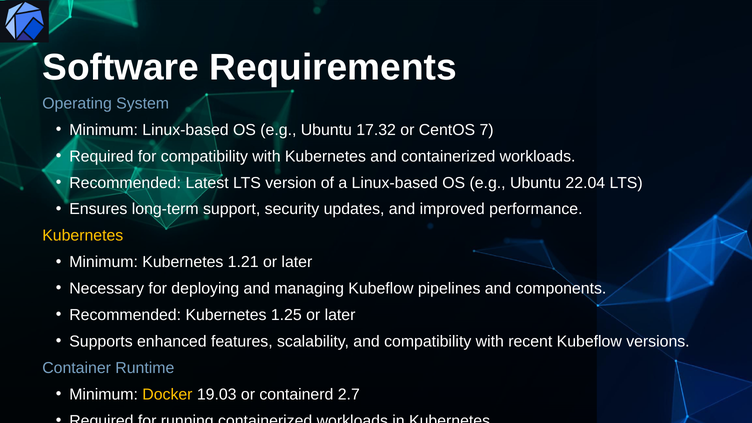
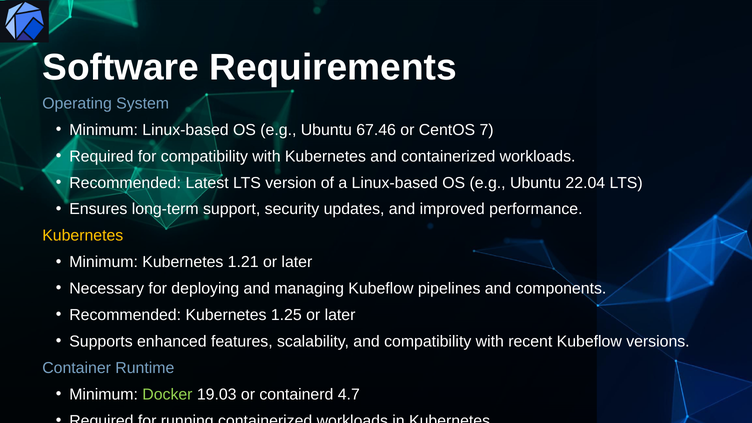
17.32: 17.32 -> 67.46
Docker at (167, 394) colour: yellow -> light green
2.7: 2.7 -> 4.7
